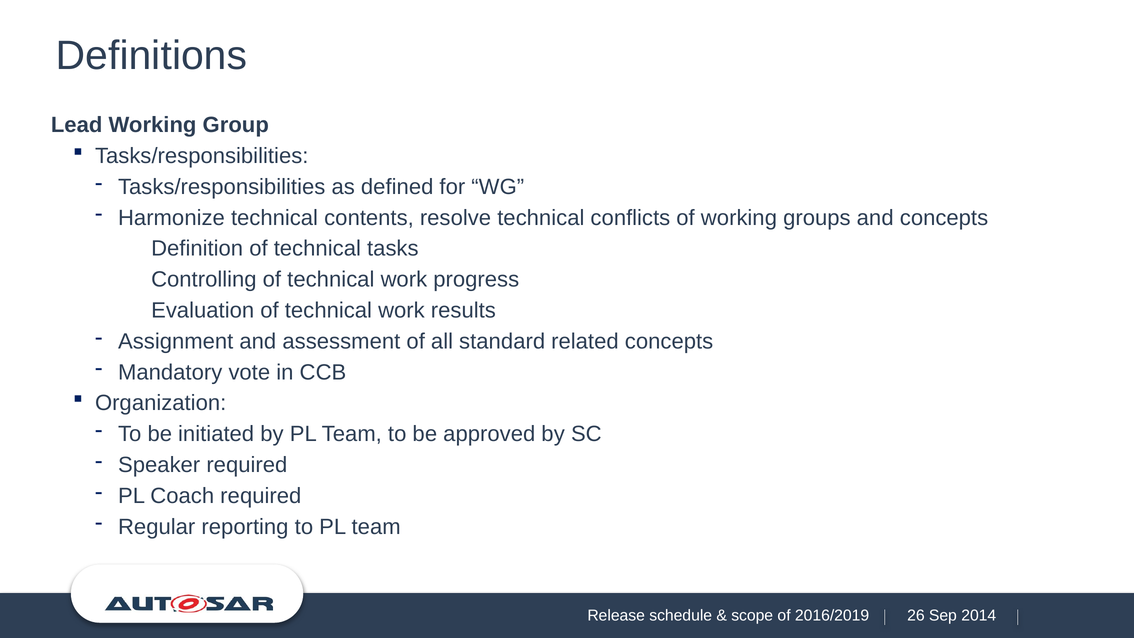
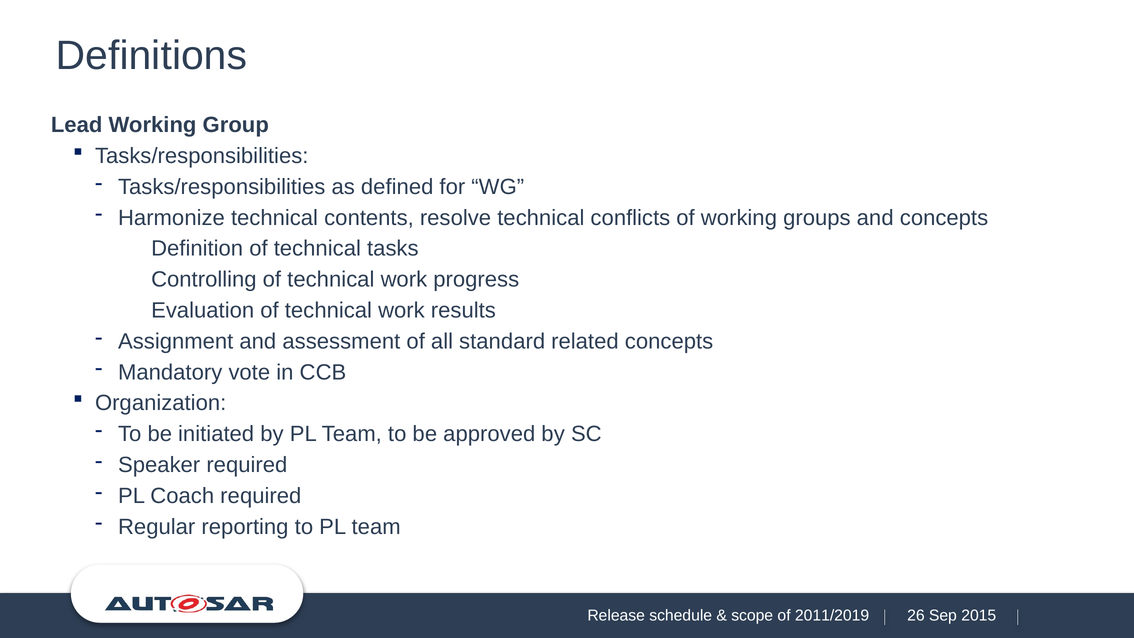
2016/2019: 2016/2019 -> 2011/2019
2014: 2014 -> 2015
